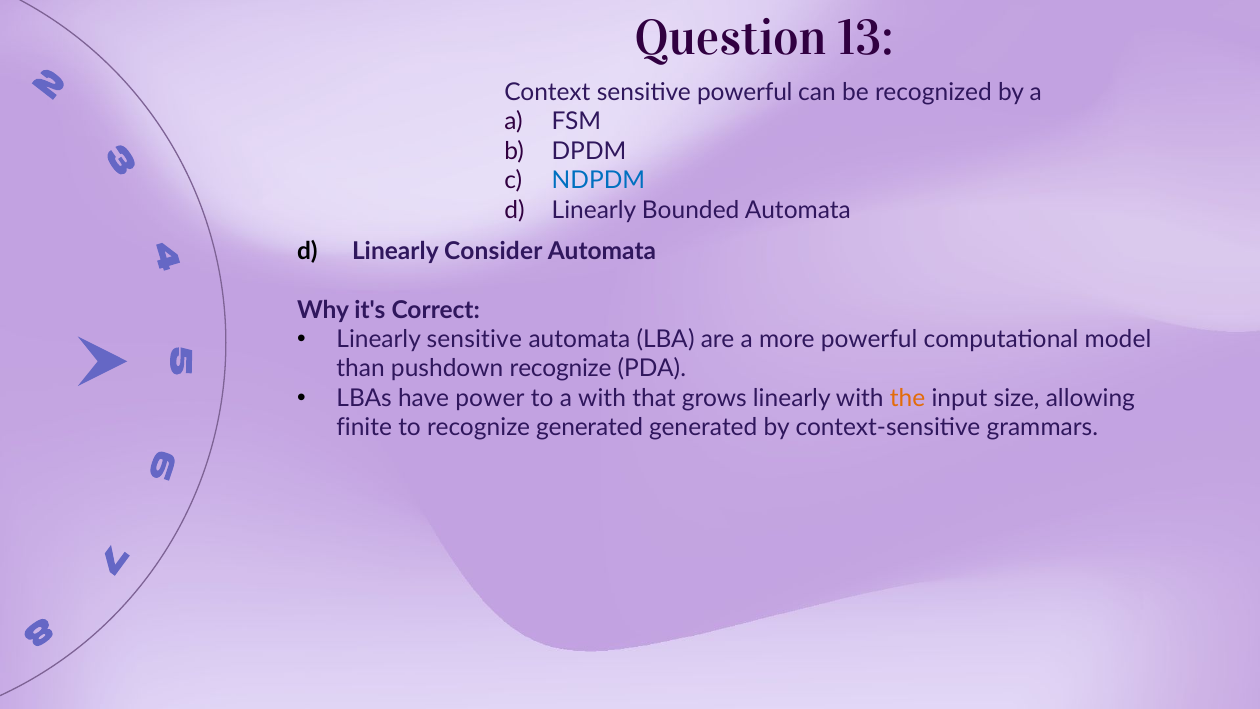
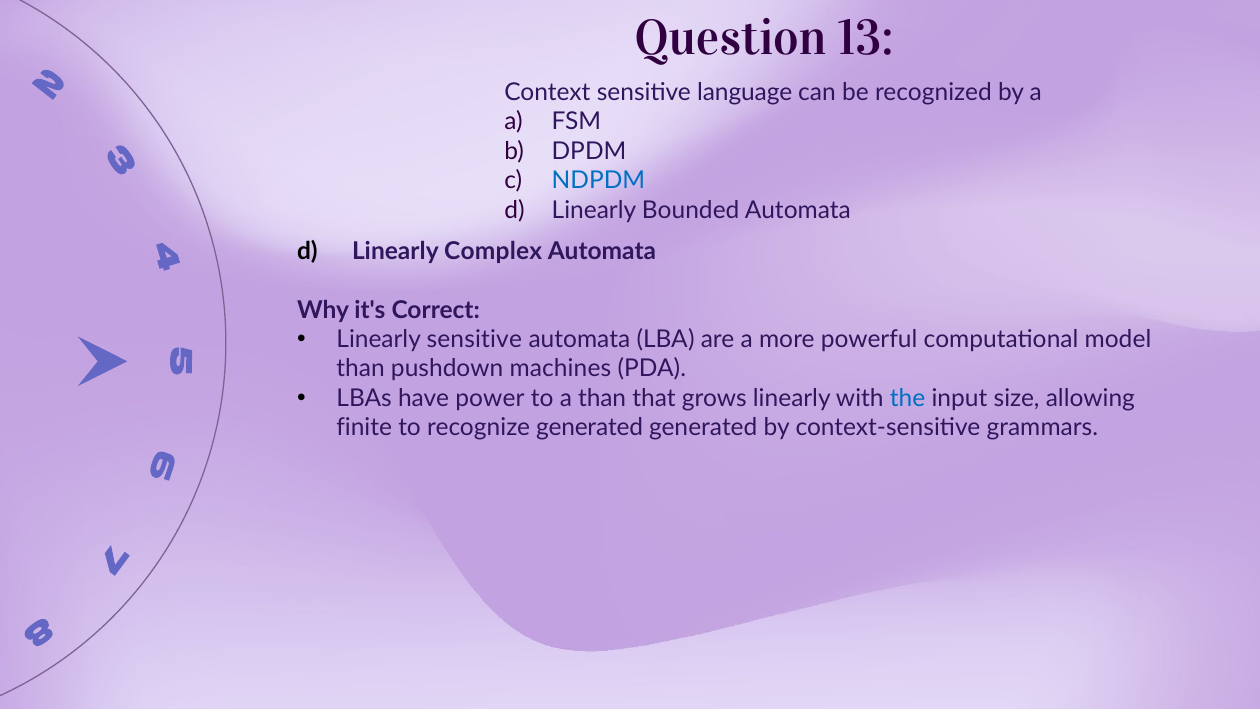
sensitive powerful: powerful -> language
Consider: Consider -> Complex
pushdown recognize: recognize -> machines
a with: with -> than
the colour: orange -> blue
